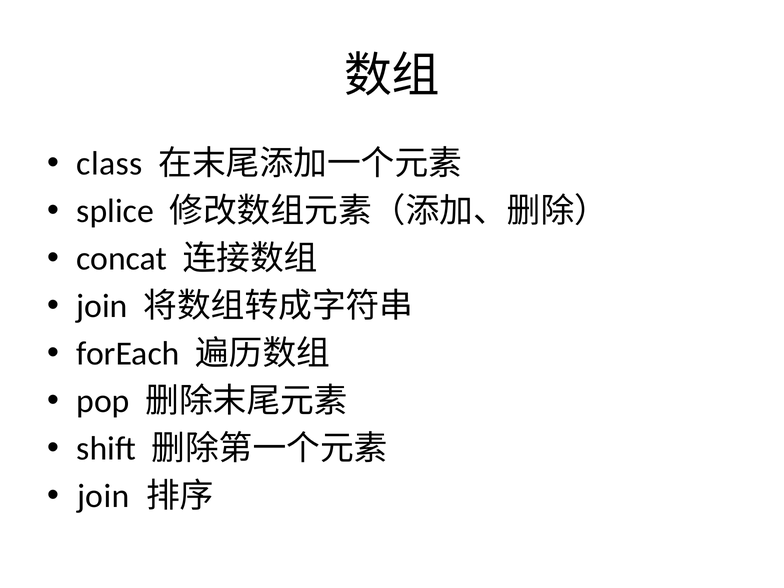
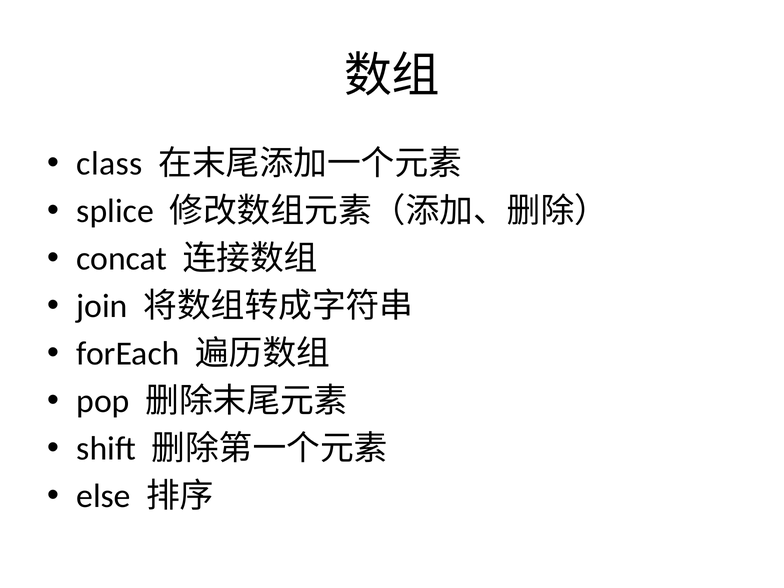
join at (103, 496): join -> else
